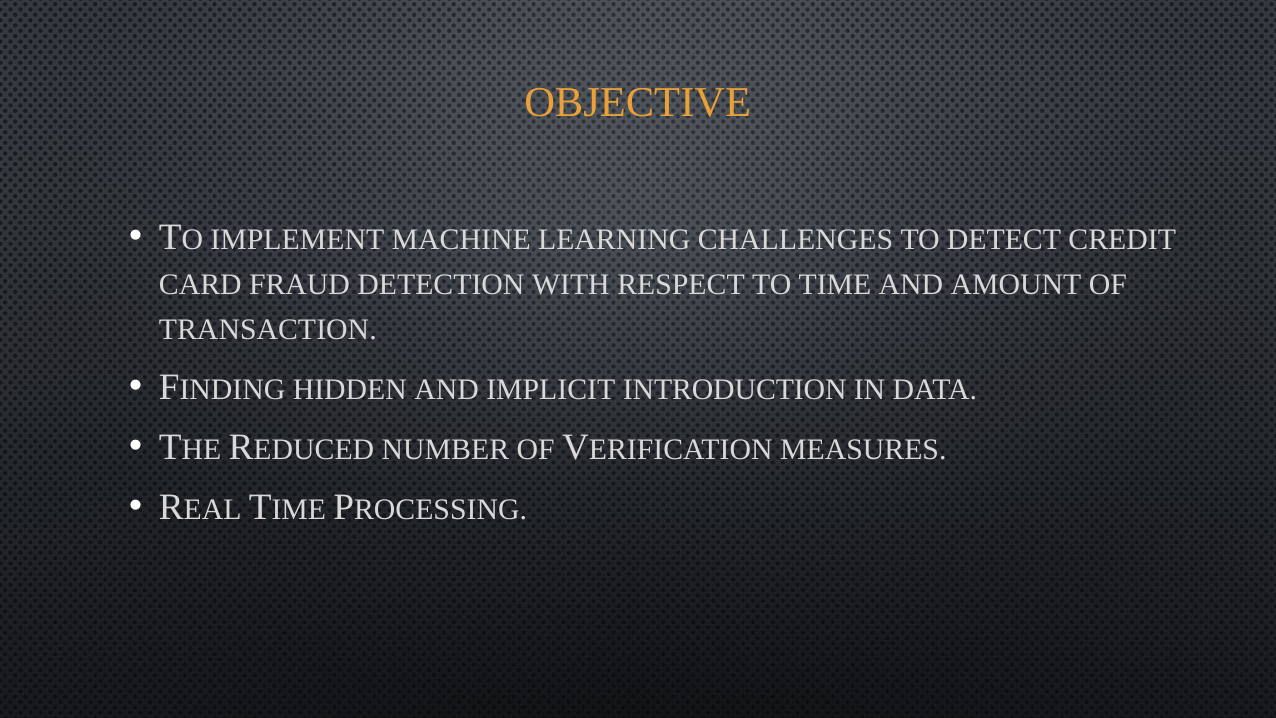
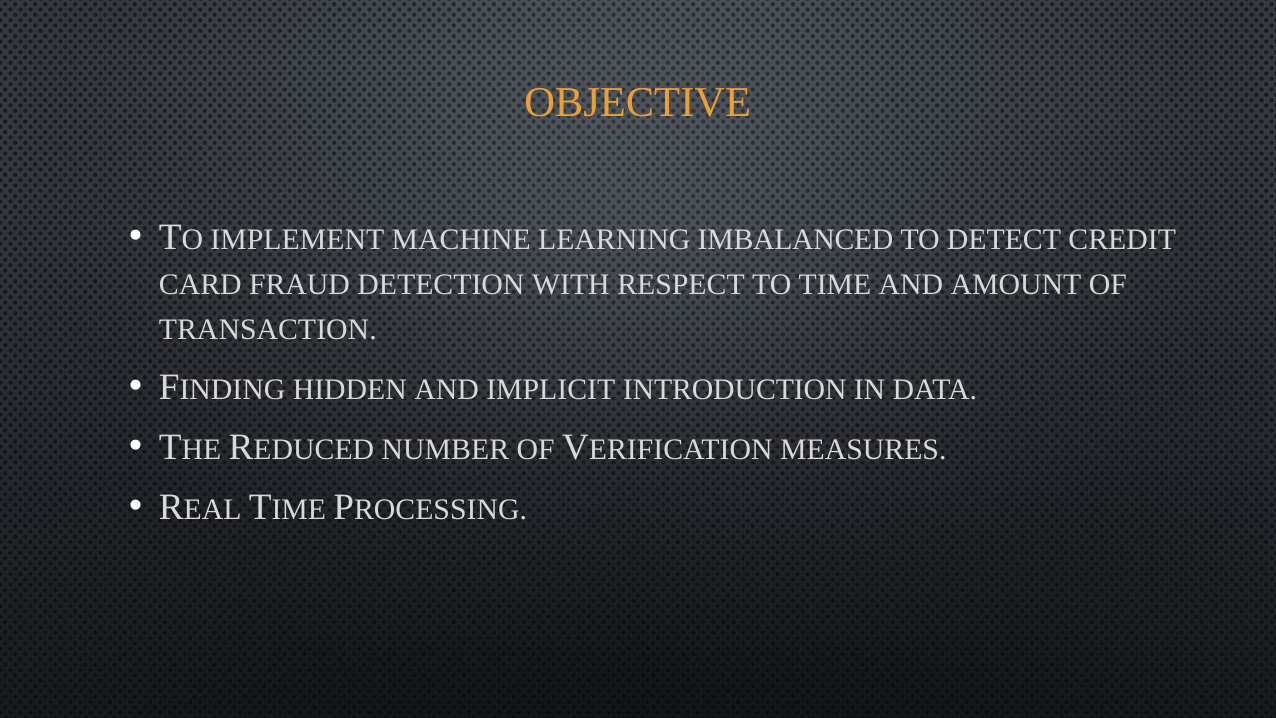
CHALLENGES: CHALLENGES -> IMBALANCED
